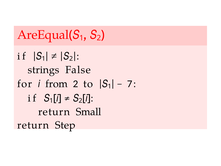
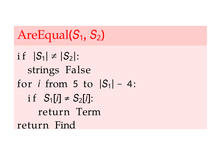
from 2: 2 -> 5
7: 7 -> 4
Small: Small -> Term
Step: Step -> Find
